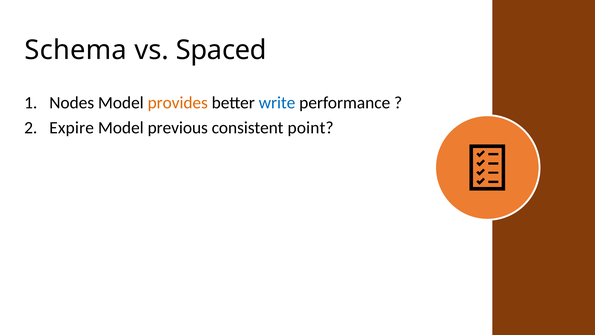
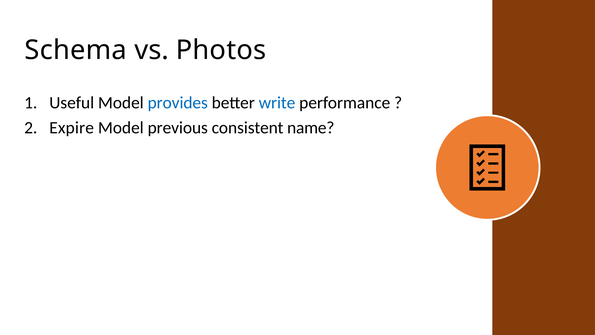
Spaced: Spaced -> Photos
Nodes: Nodes -> Useful
provides colour: orange -> blue
point: point -> name
